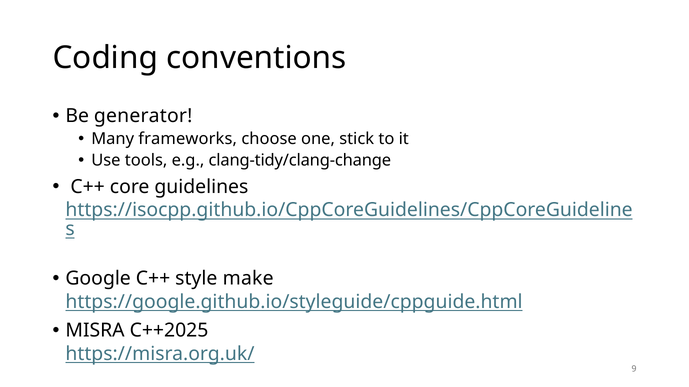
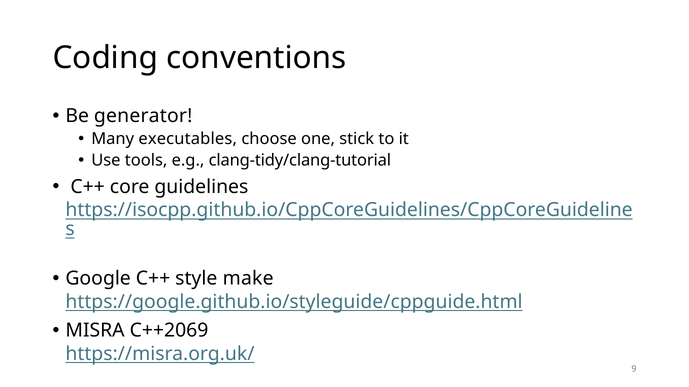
frameworks: frameworks -> executables
clang-tidy/clang-change: clang-tidy/clang-change -> clang-tidy/clang-tutorial
C++2025: C++2025 -> C++2069
